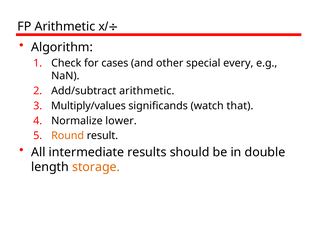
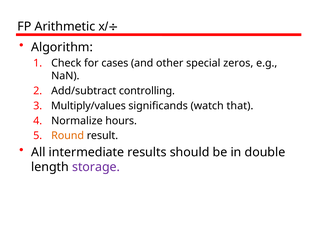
every: every -> zeros
Add/subtract arithmetic: arithmetic -> controlling
lower: lower -> hours
storage colour: orange -> purple
